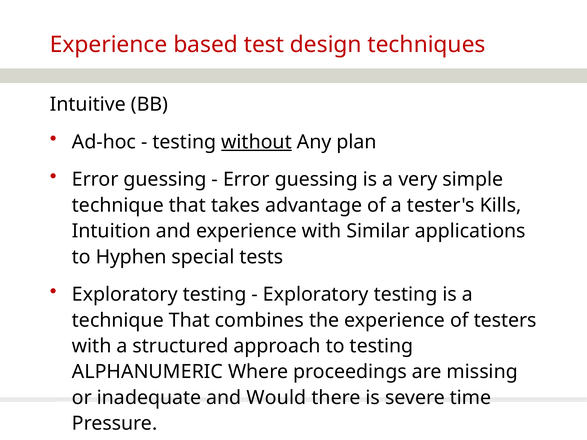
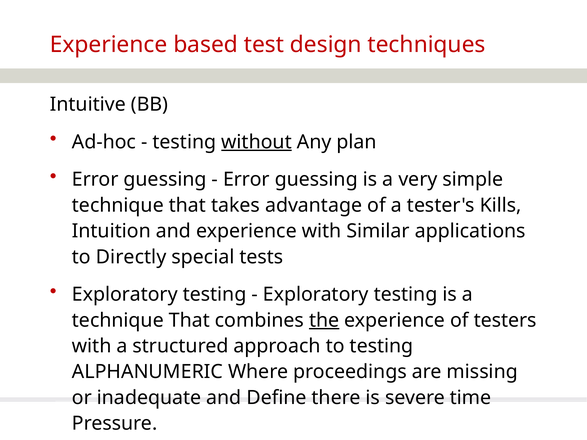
Hyphen: Hyphen -> Directly
the underline: none -> present
Would: Would -> Define
